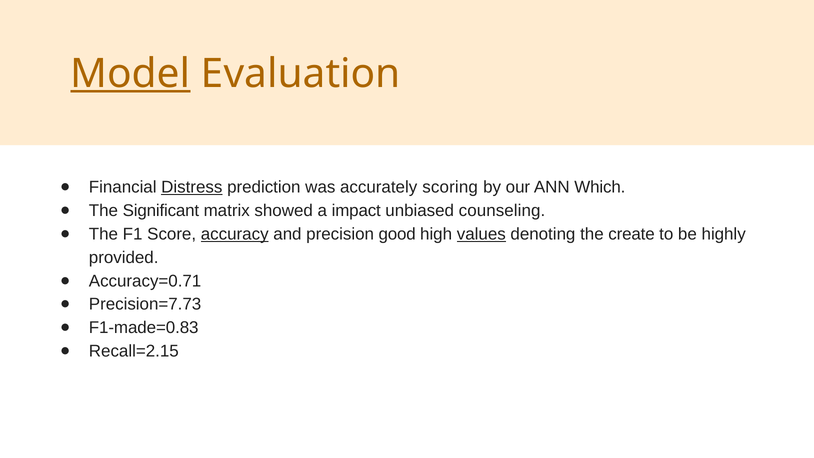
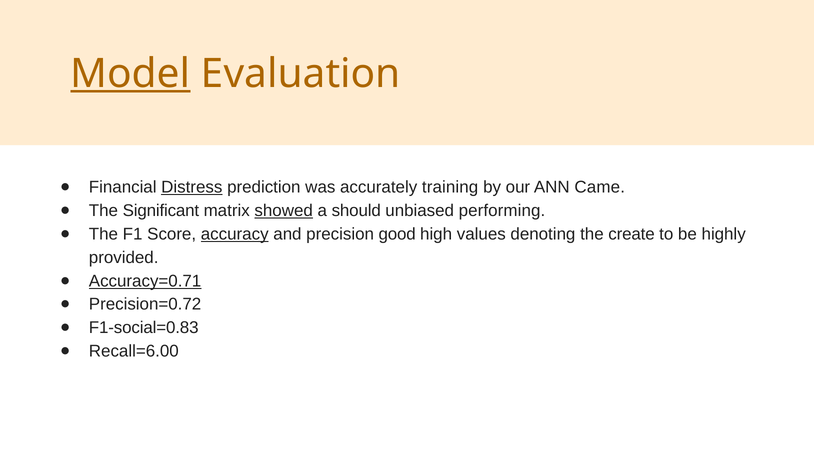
scoring: scoring -> training
Which: Which -> Came
showed underline: none -> present
impact: impact -> should
counseling: counseling -> performing
values underline: present -> none
Accuracy=0.71 underline: none -> present
Precision=7.73: Precision=7.73 -> Precision=0.72
F1-made=0.83: F1-made=0.83 -> F1-social=0.83
Recall=2.15: Recall=2.15 -> Recall=6.00
